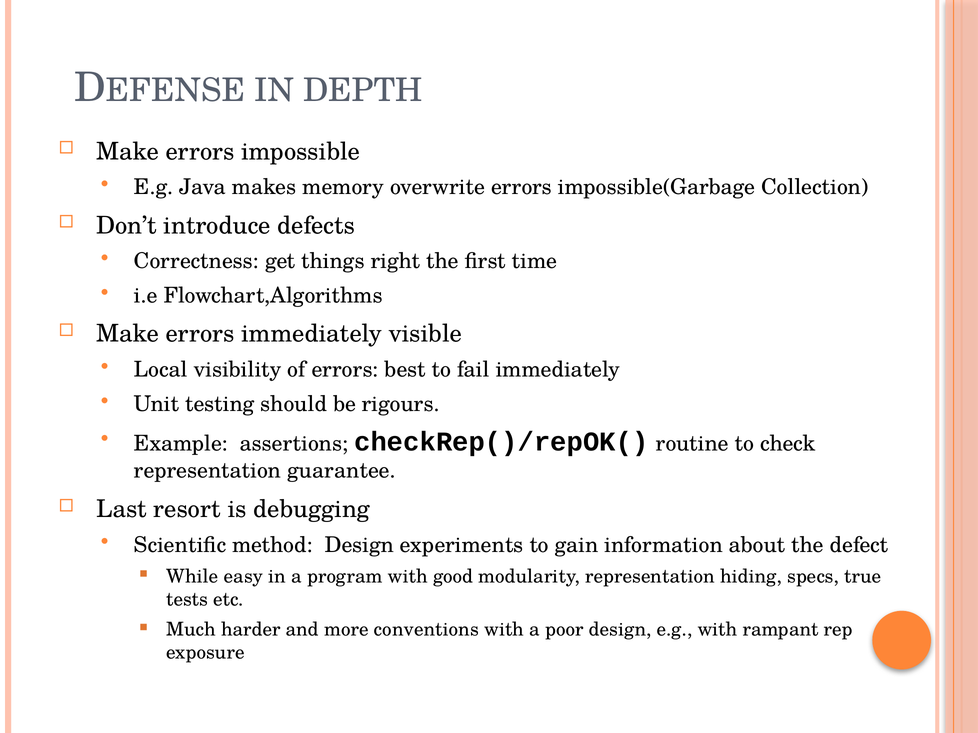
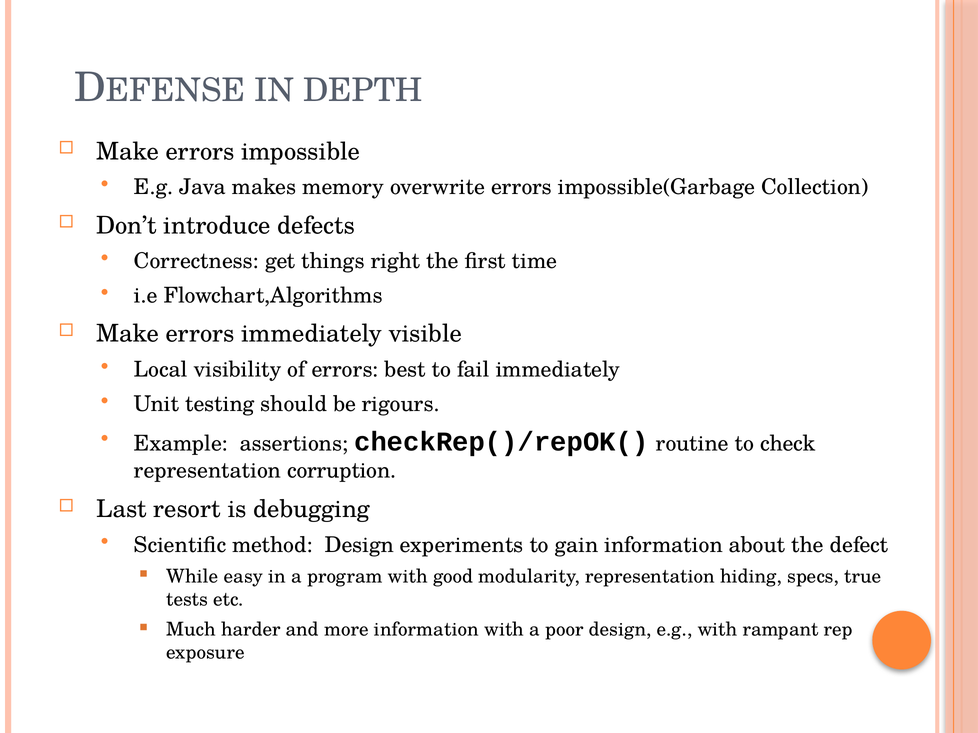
guarantee: guarantee -> corruption
more conventions: conventions -> information
